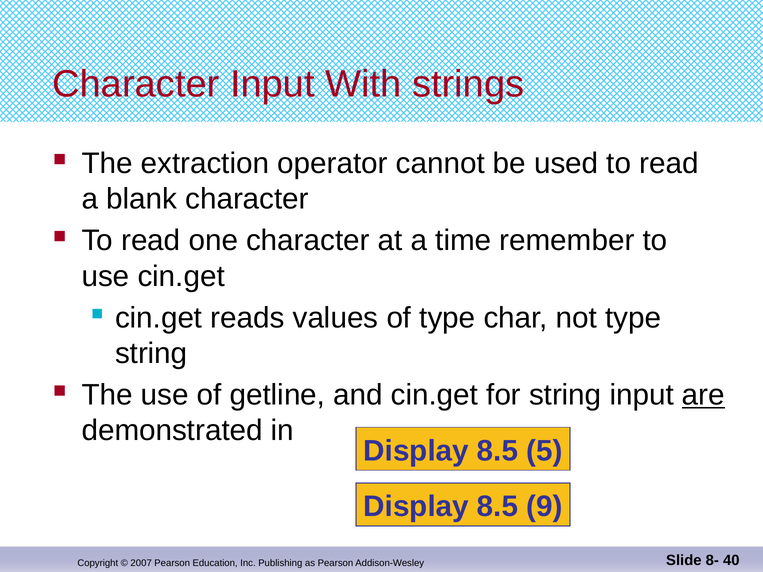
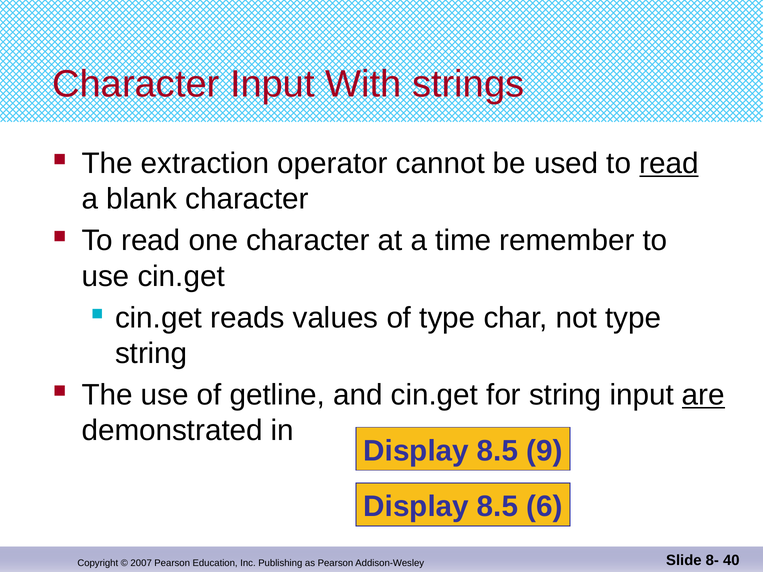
read at (669, 164) underline: none -> present
5: 5 -> 9
9: 9 -> 6
